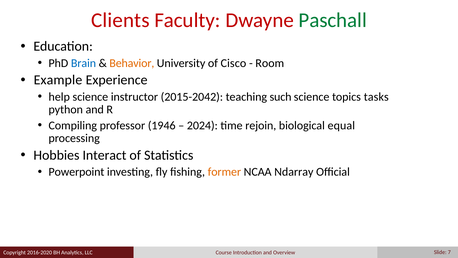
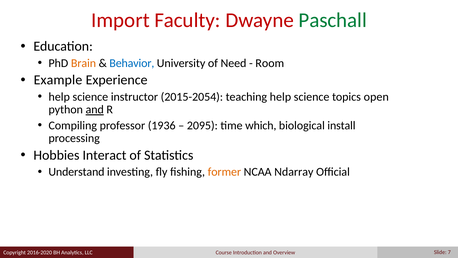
Clients: Clients -> Import
Brain colour: blue -> orange
Behavior colour: orange -> blue
Cisco: Cisco -> Need
2015-2042: 2015-2042 -> 2015-2054
teaching such: such -> help
tasks: tasks -> open
and at (95, 110) underline: none -> present
1946: 1946 -> 1936
2024: 2024 -> 2095
rejoin: rejoin -> which
equal: equal -> install
Powerpoint: Powerpoint -> Understand
